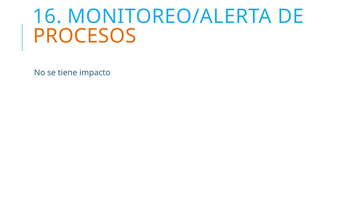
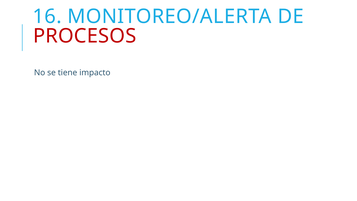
PROCESOS colour: orange -> red
